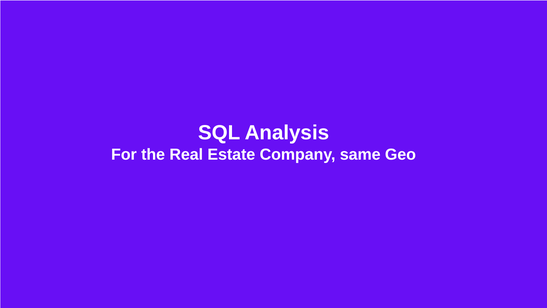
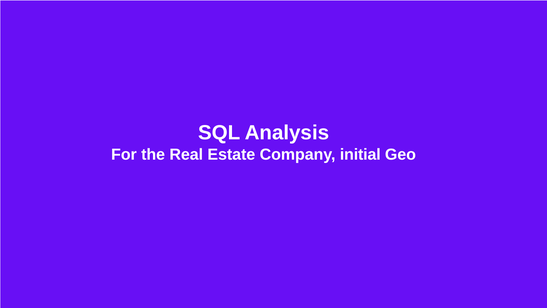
same: same -> initial
